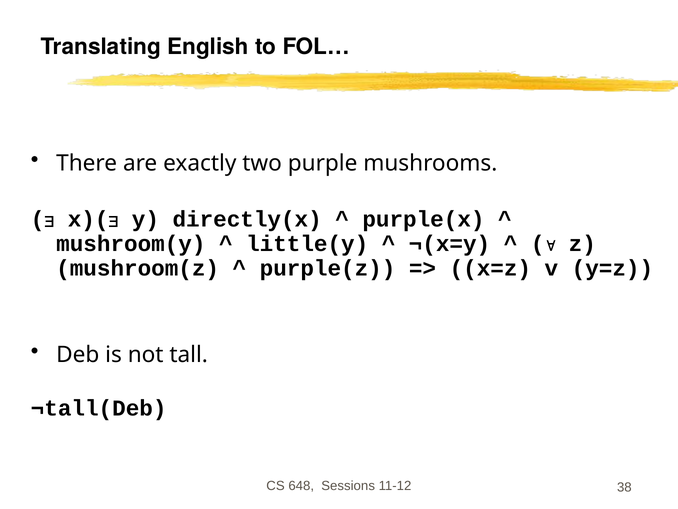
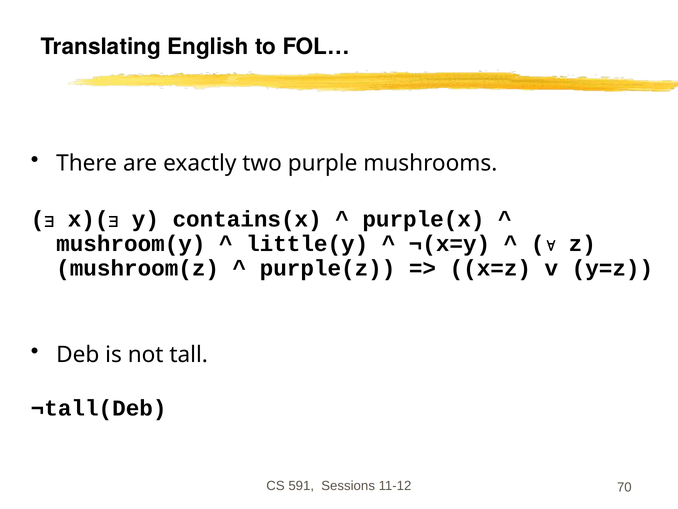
directly(x: directly(x -> contains(x
648: 648 -> 591
38: 38 -> 70
